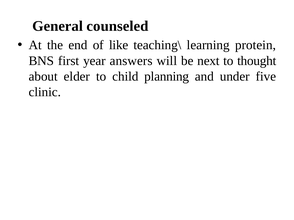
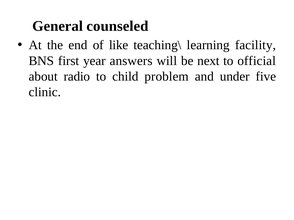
protein: protein -> facility
thought: thought -> official
elder: elder -> radio
planning: planning -> problem
